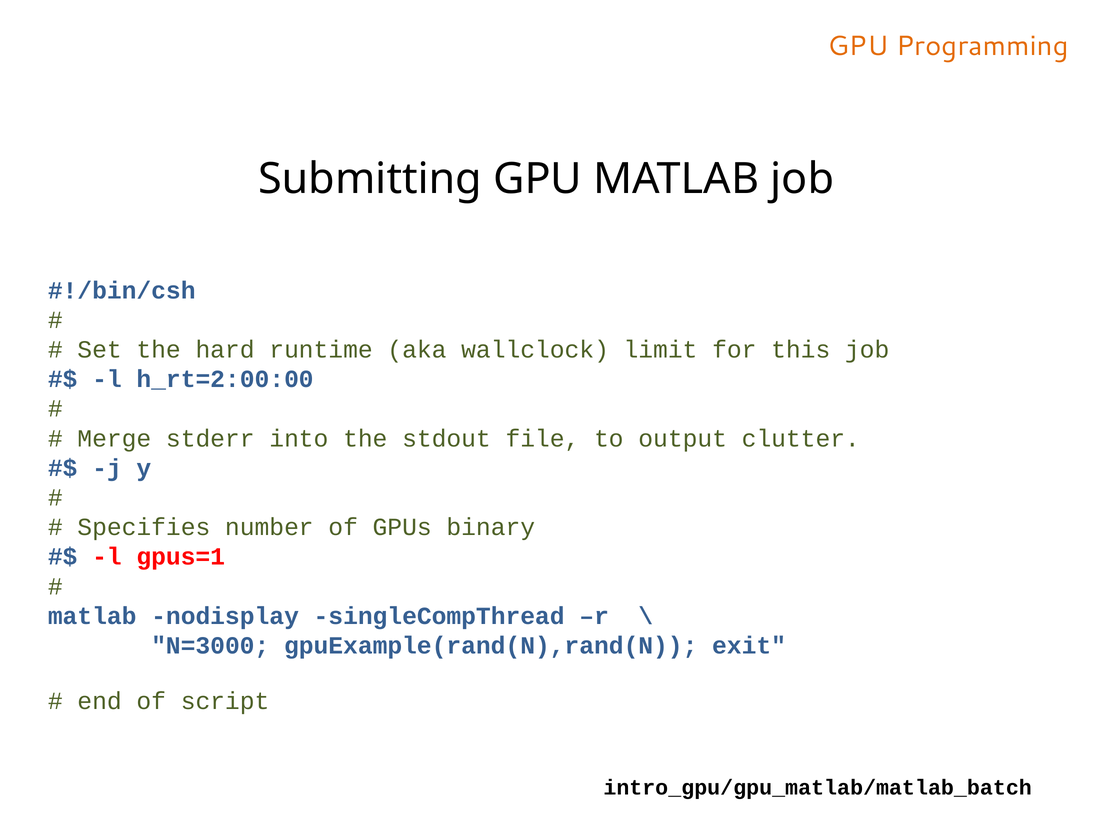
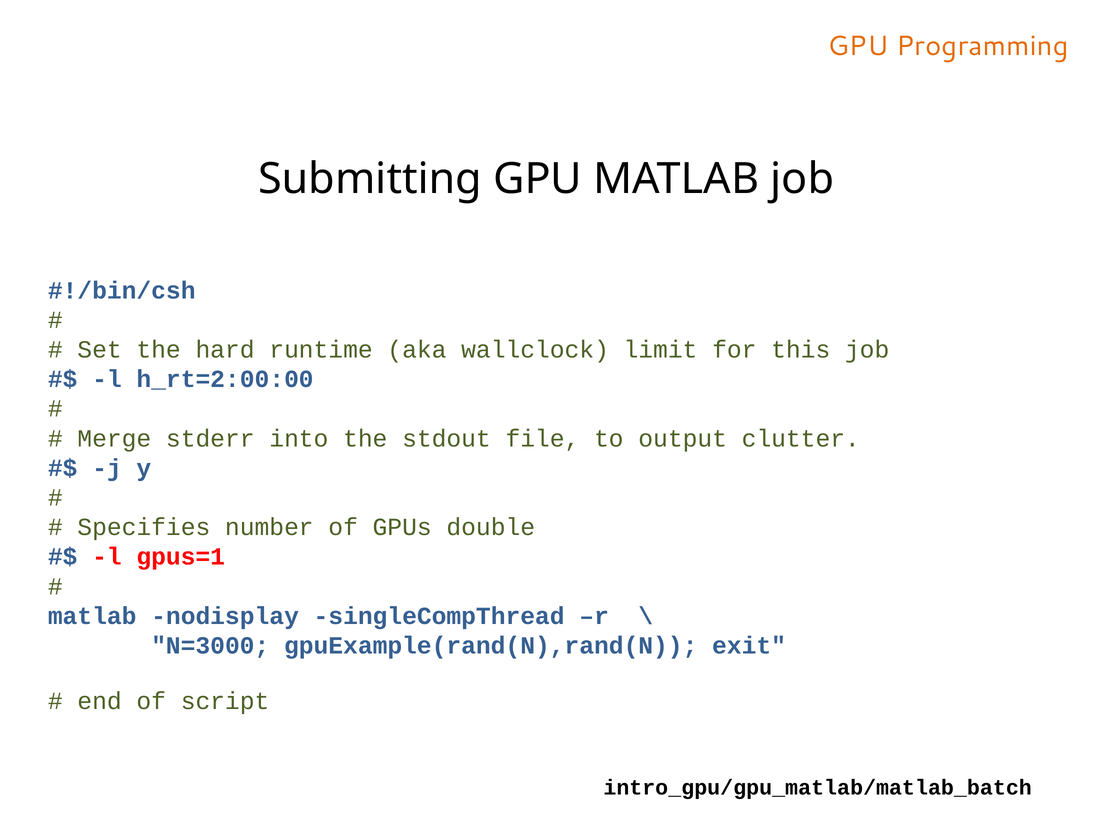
binary: binary -> double
